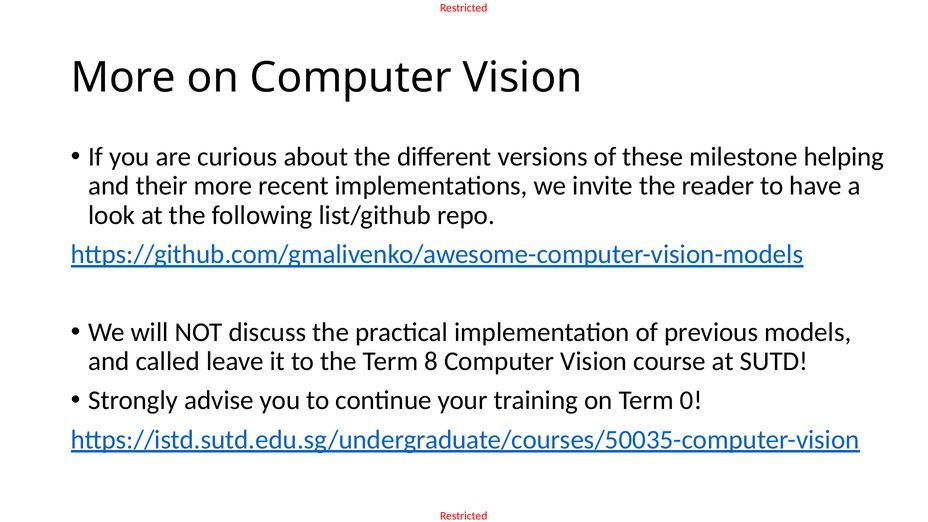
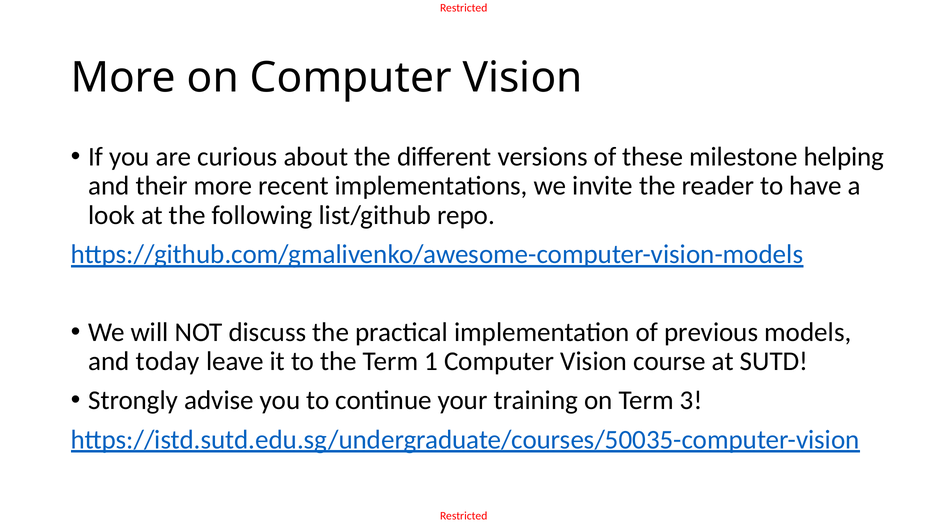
called: called -> today
8: 8 -> 1
0: 0 -> 3
